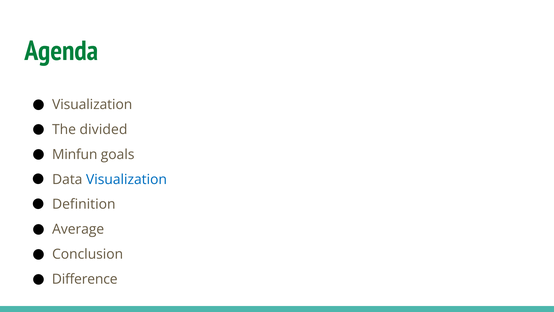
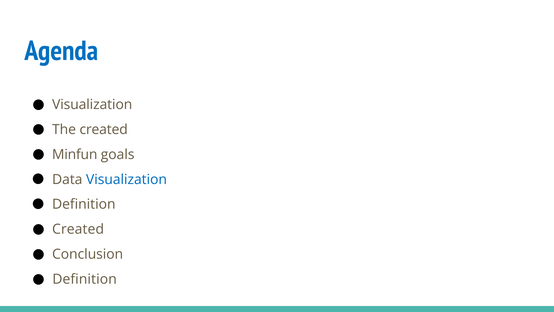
Agenda colour: green -> blue
The divided: divided -> created
Average at (78, 229): Average -> Created
Difference at (85, 279): Difference -> Definition
